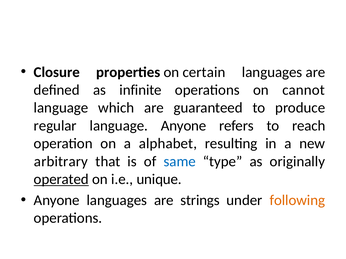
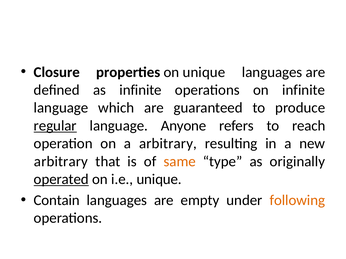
on certain: certain -> unique
on cannot: cannot -> infinite
regular underline: none -> present
a alphabet: alphabet -> arbitrary
same colour: blue -> orange
Anyone at (57, 201): Anyone -> Contain
strings: strings -> empty
